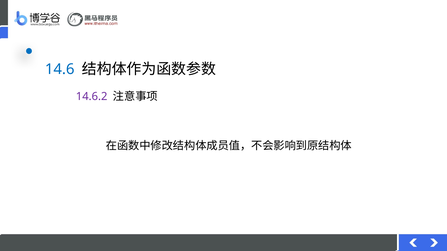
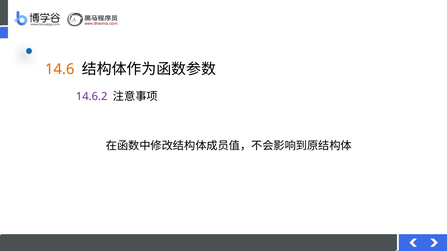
14.6 colour: blue -> orange
